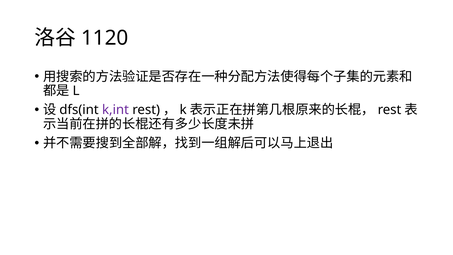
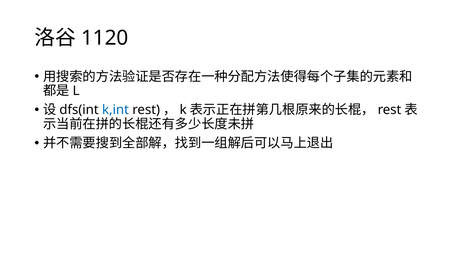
k,int colour: purple -> blue
